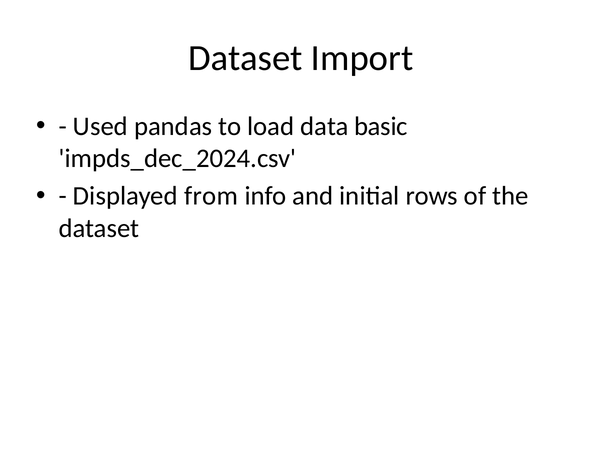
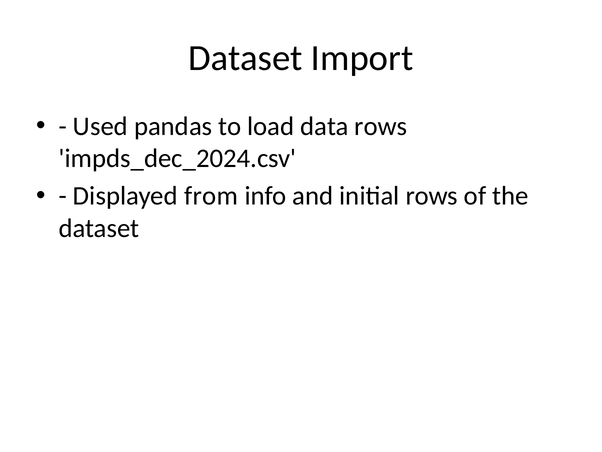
data basic: basic -> rows
